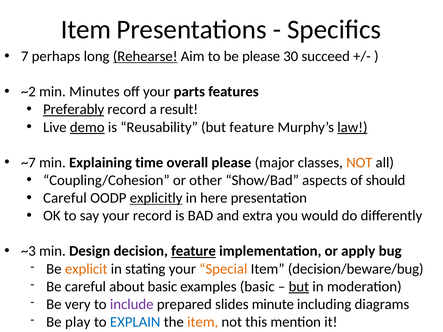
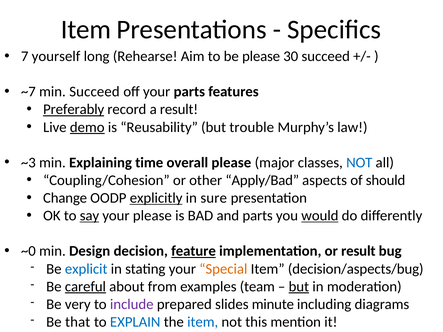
perhaps: perhaps -> yourself
Rehearse underline: present -> none
~2: ~2 -> ~7
min Minutes: Minutes -> Succeed
but feature: feature -> trouble
law underline: present -> none
~7: ~7 -> ~3
NOT at (359, 163) colour: orange -> blue
Show/Bad: Show/Bad -> Apply/Bad
Careful at (65, 198): Careful -> Change
here: here -> sure
say underline: none -> present
your record: record -> please
and extra: extra -> parts
would underline: none -> present
~3: ~3 -> ~0
or apply: apply -> result
explicit colour: orange -> blue
decision/beware/bug: decision/beware/bug -> decision/aspects/bug
careful at (85, 287) underline: none -> present
about basic: basic -> from
examples basic: basic -> team
play: play -> that
item at (203, 322) colour: orange -> blue
